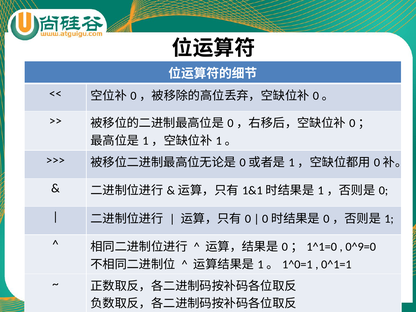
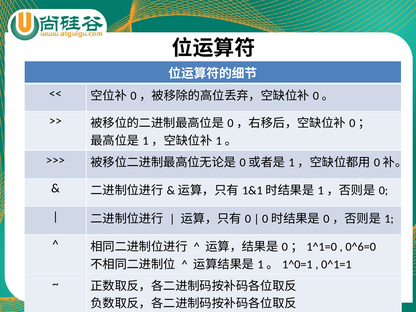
0^9=0: 0^9=0 -> 0^6=0
